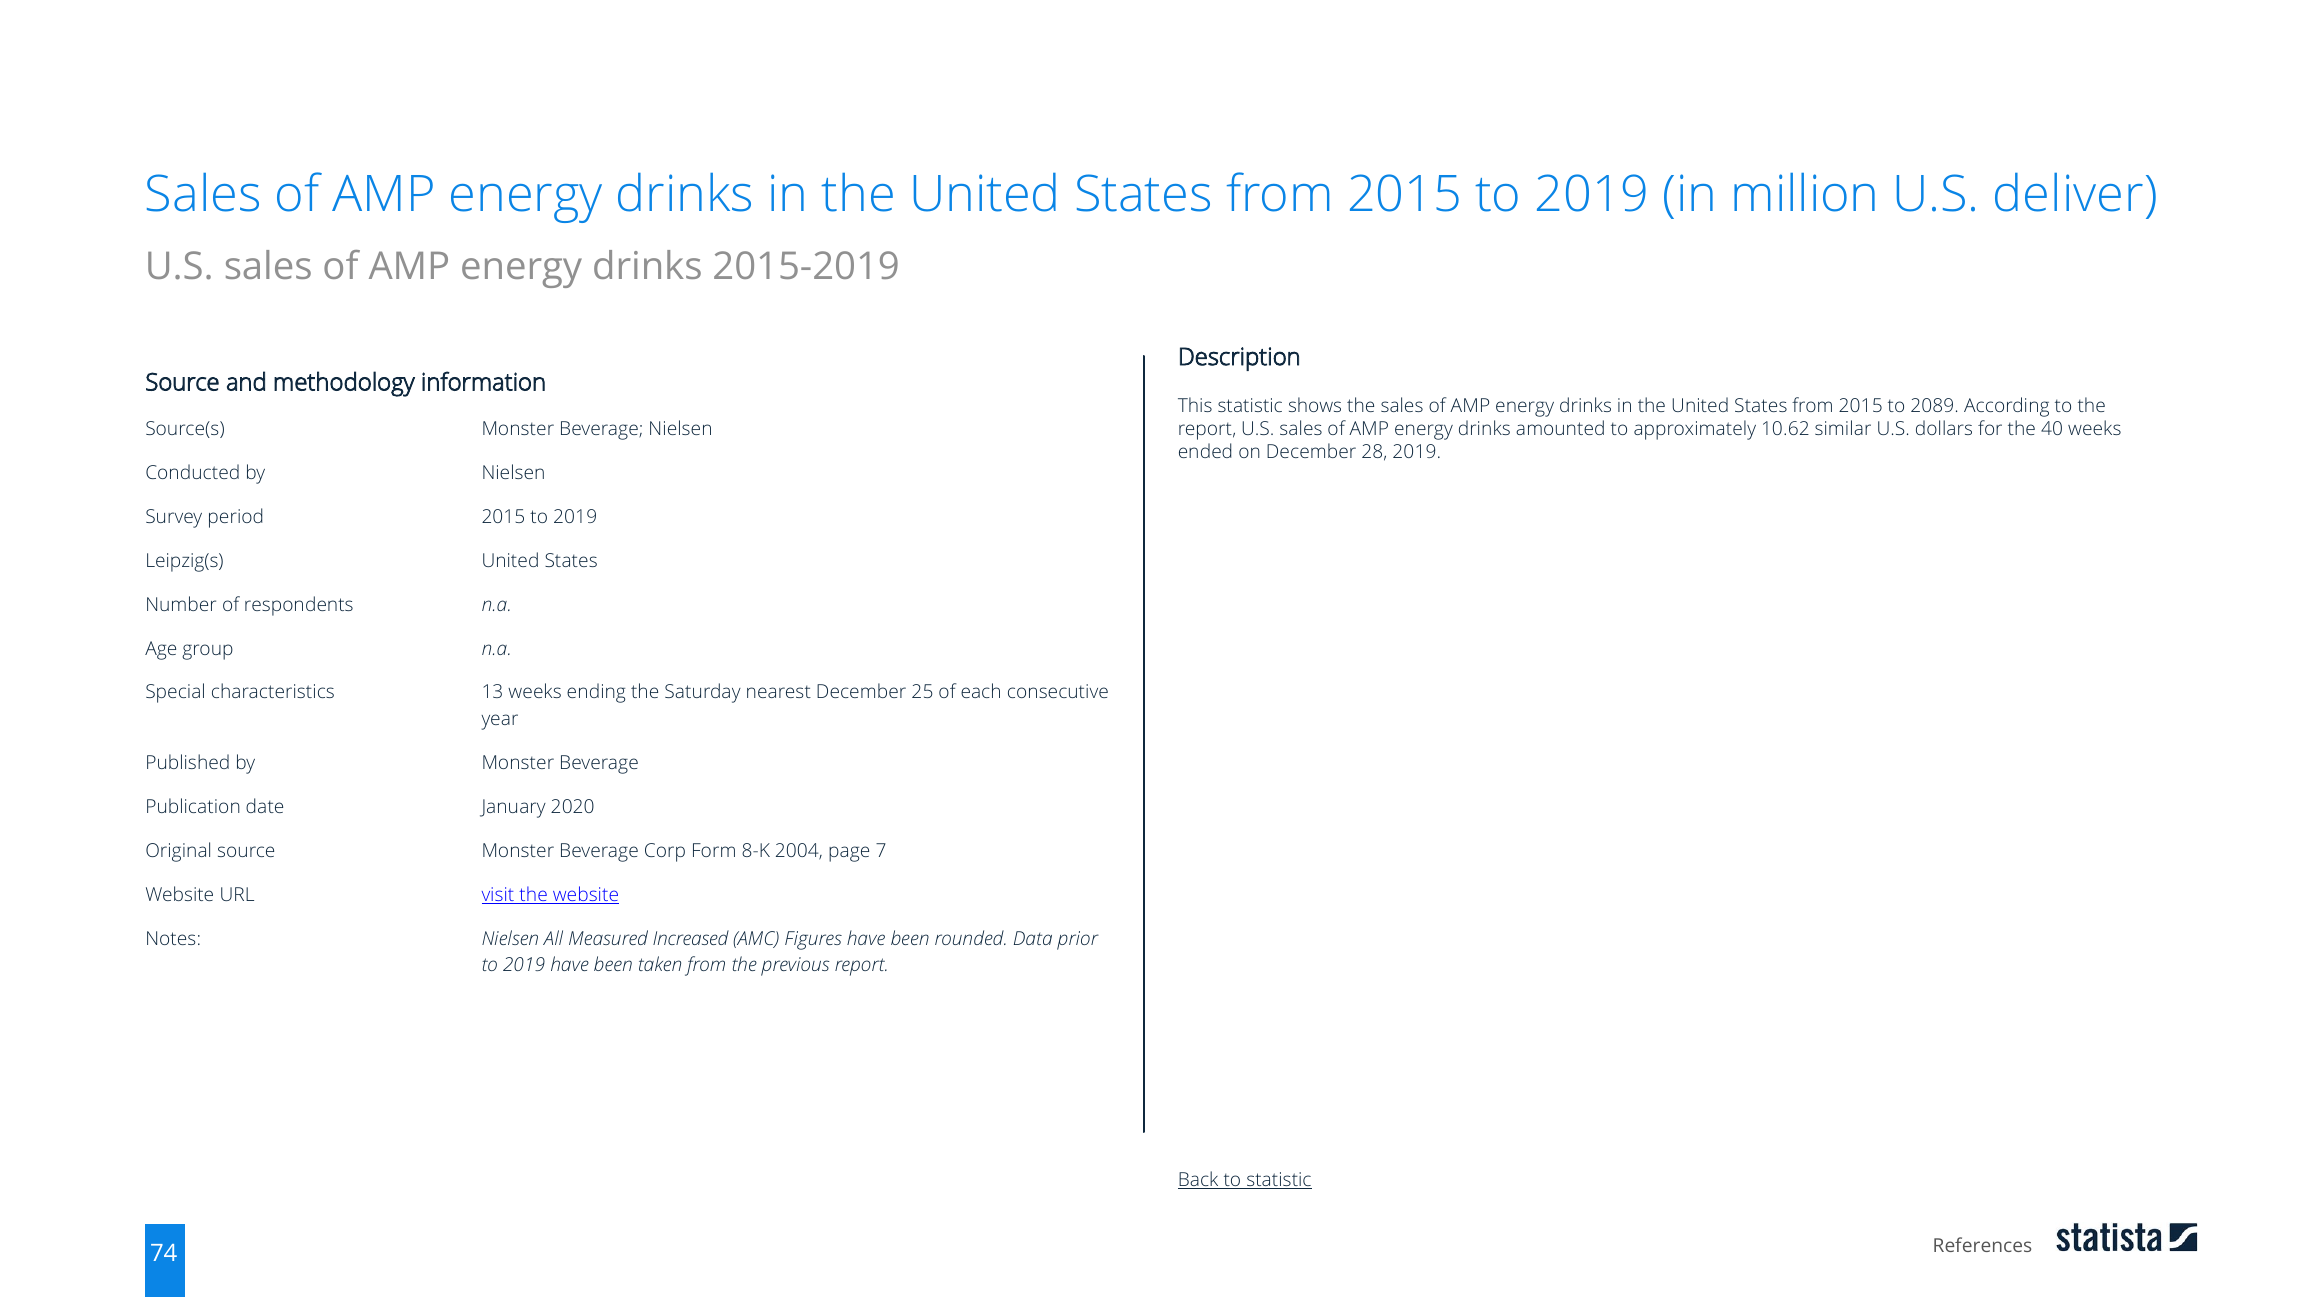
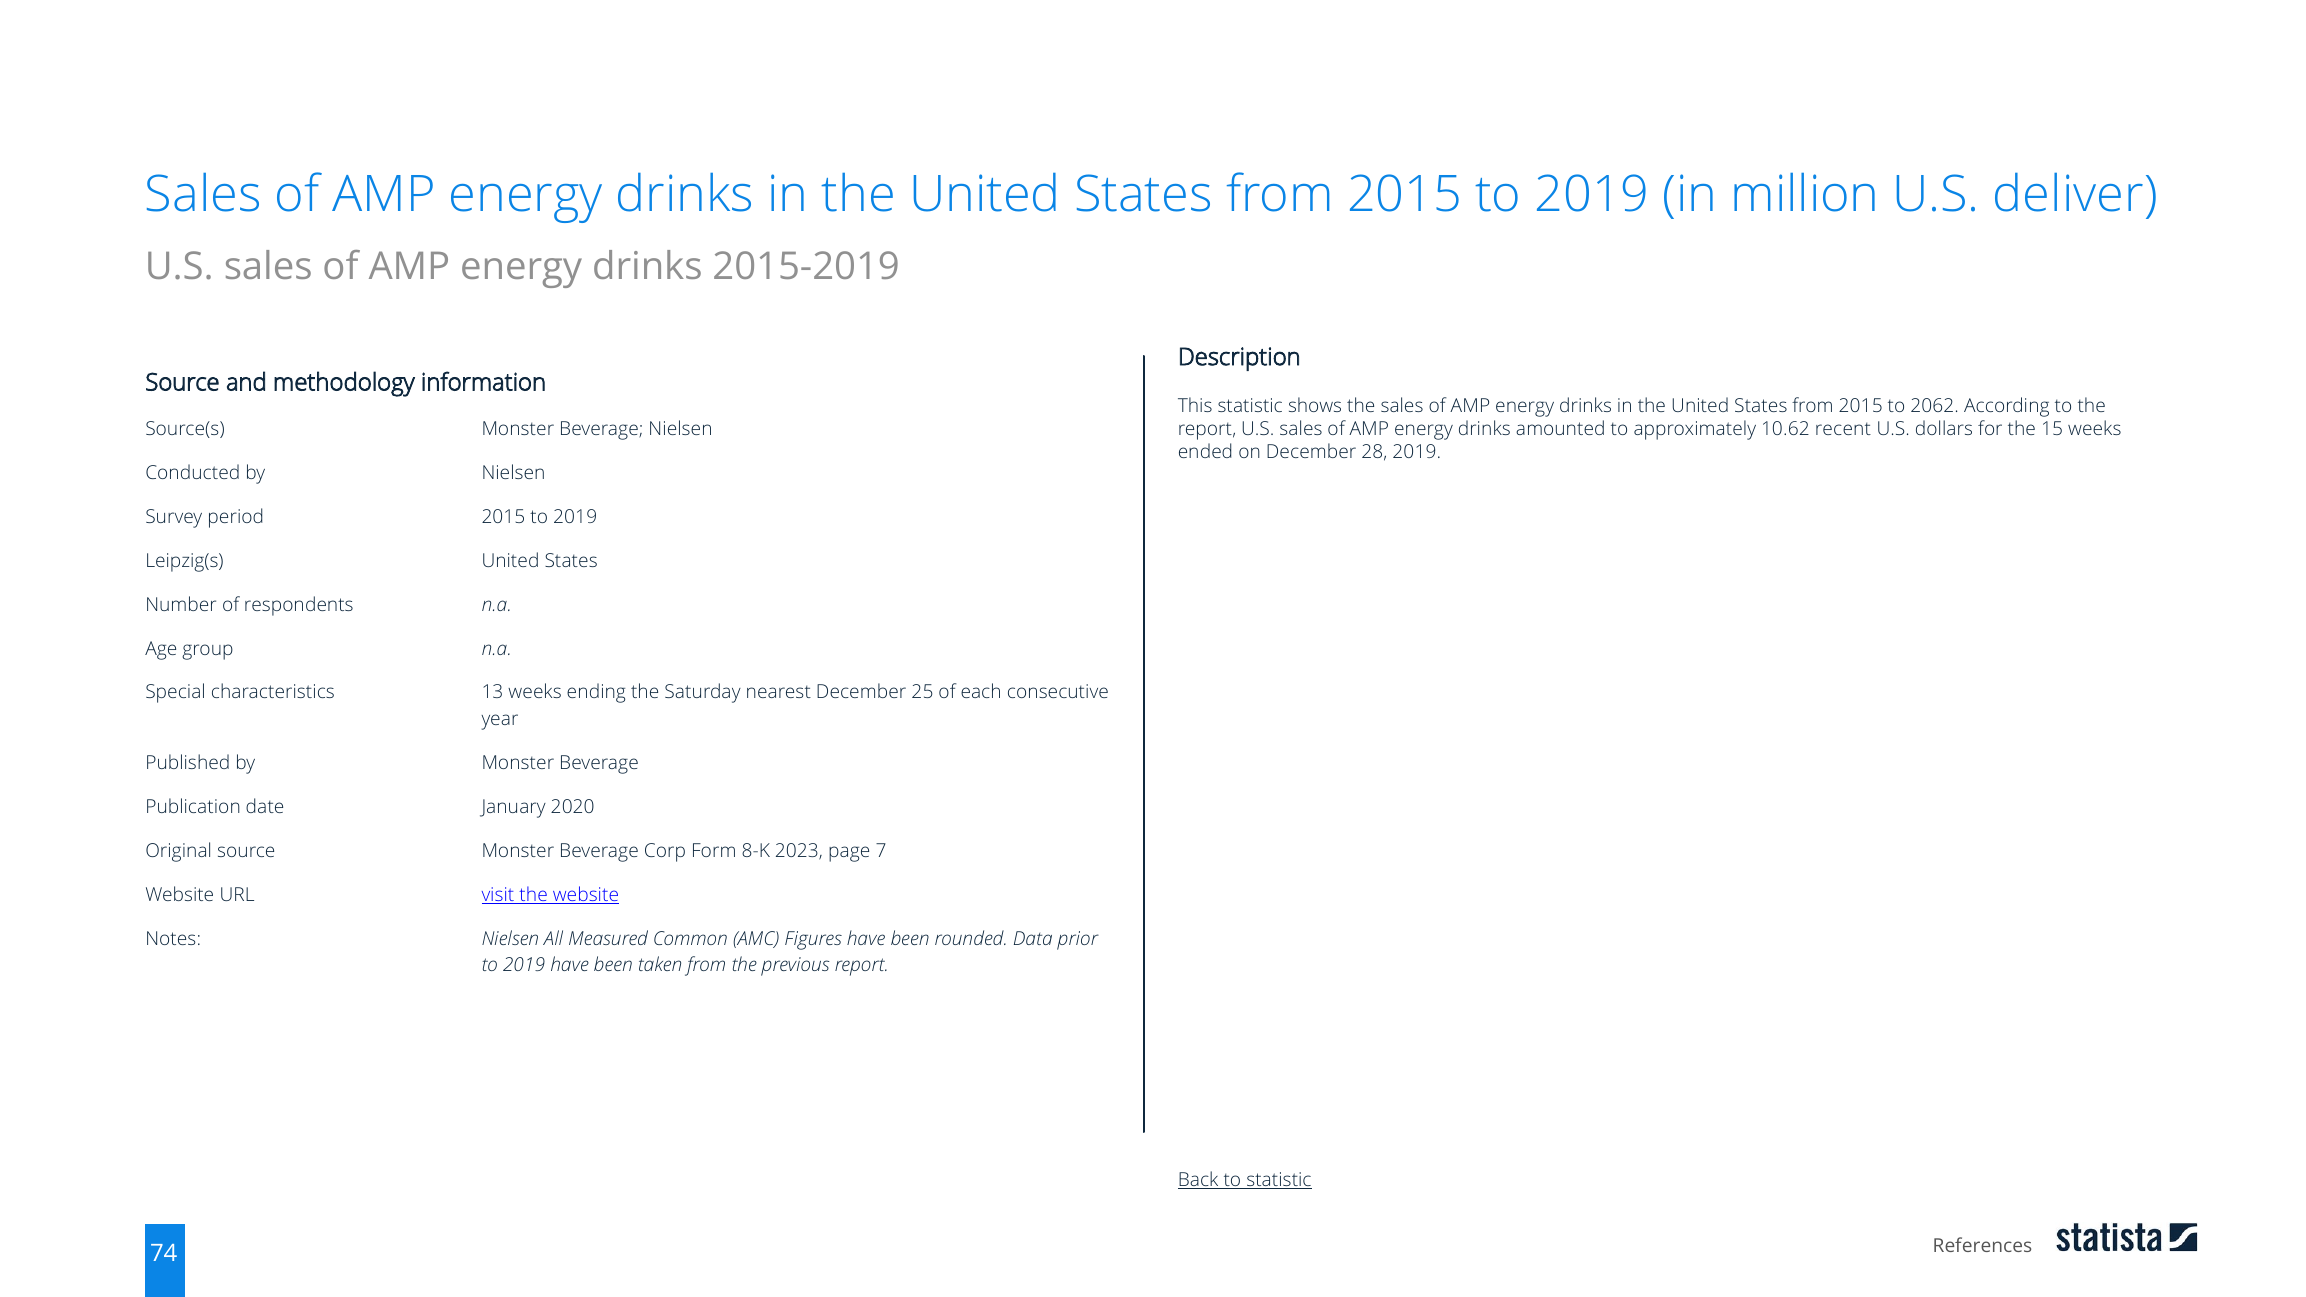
2089: 2089 -> 2062
similar: similar -> recent
40: 40 -> 15
2004: 2004 -> 2023
Increased: Increased -> Common
